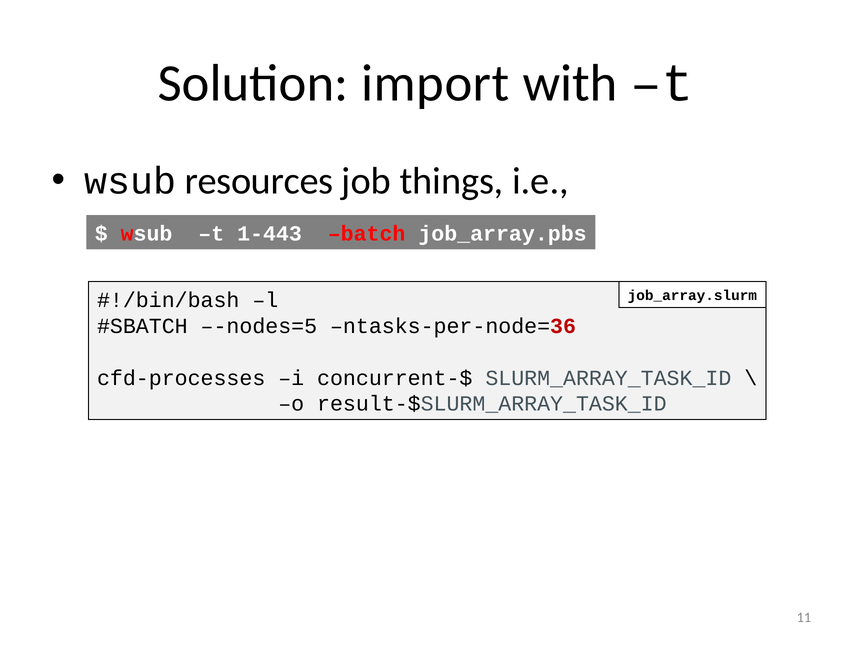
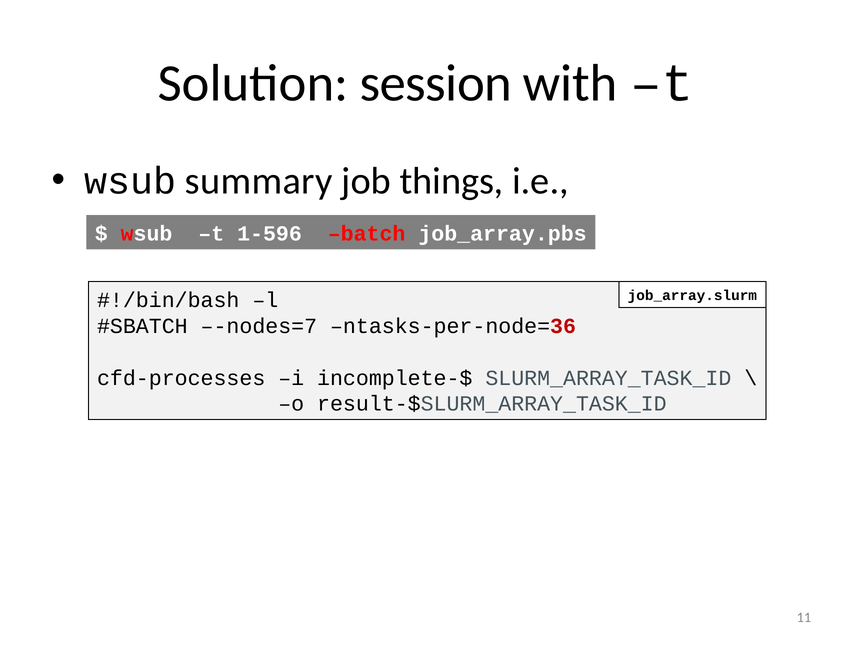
import: import -> session
resources: resources -> summary
1-443: 1-443 -> 1-596
–-nodes=5: –-nodes=5 -> –-nodes=7
concurrent-$: concurrent-$ -> incomplete-$
